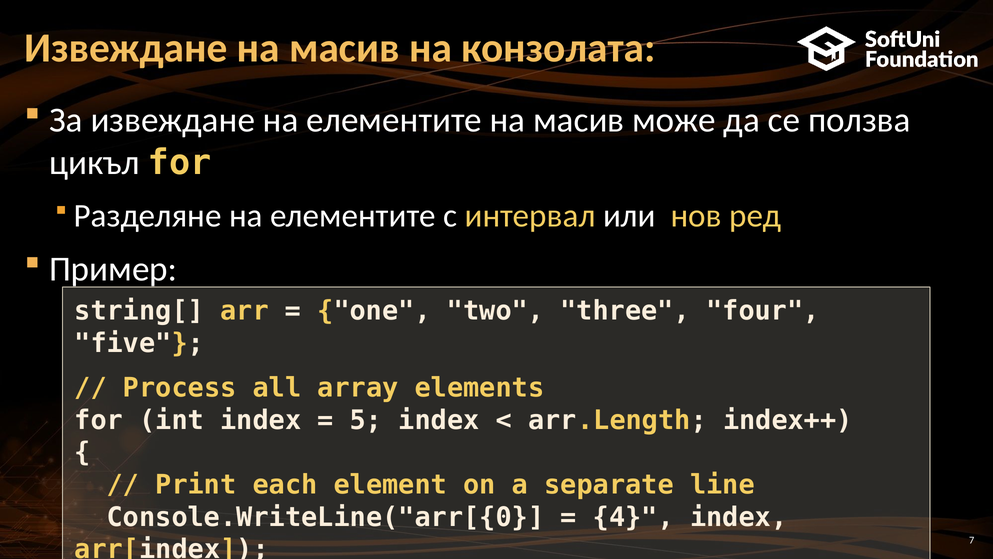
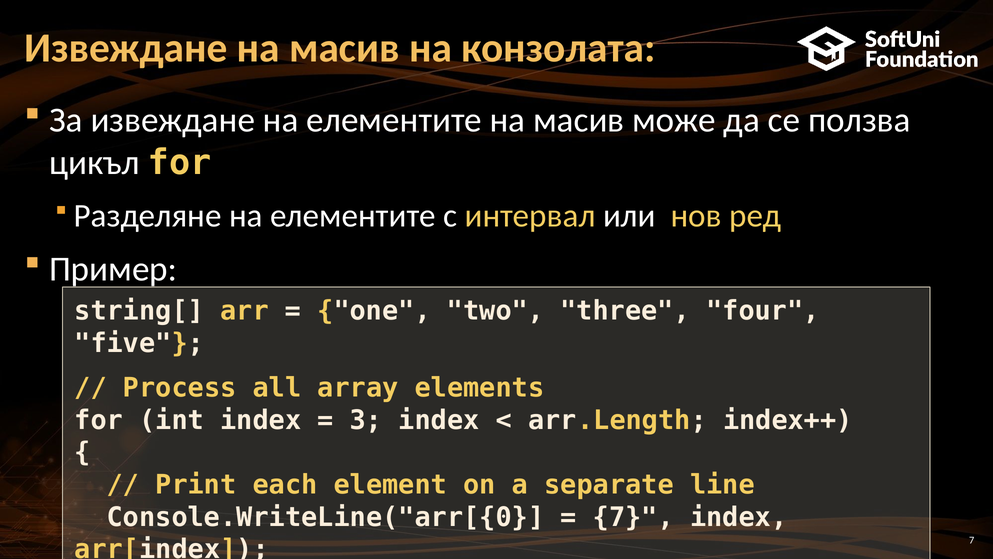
5: 5 -> 3
4 at (633, 517): 4 -> 7
